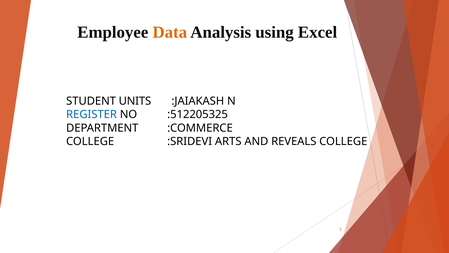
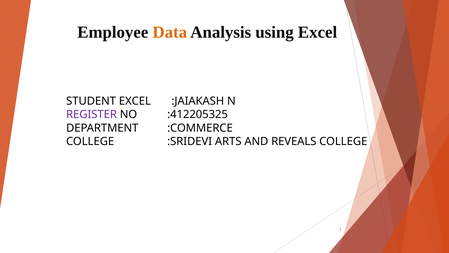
STUDENT UNITS: UNITS -> EXCEL
REGISTER colour: blue -> purple
:512205325: :512205325 -> :412205325
